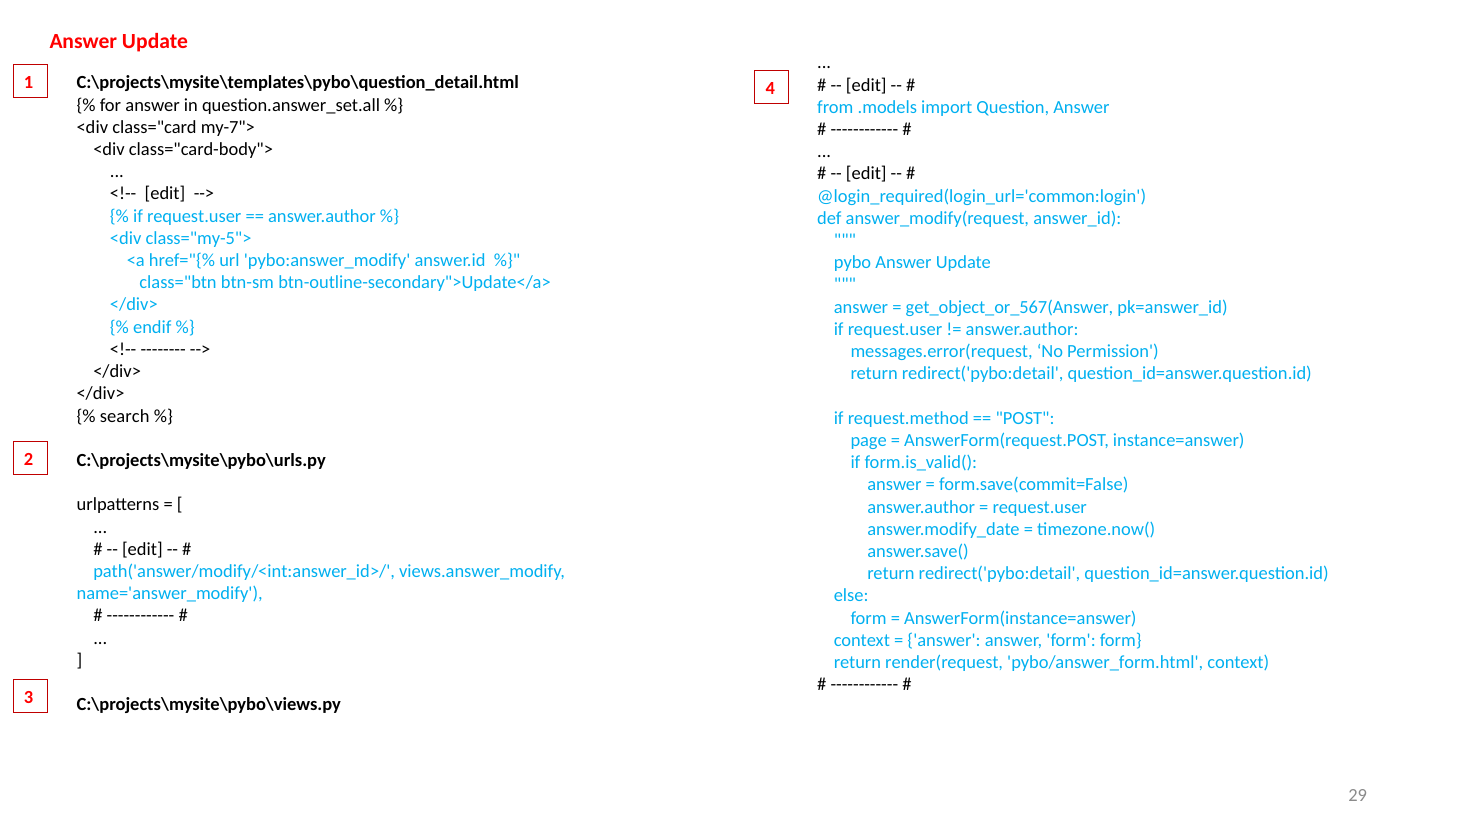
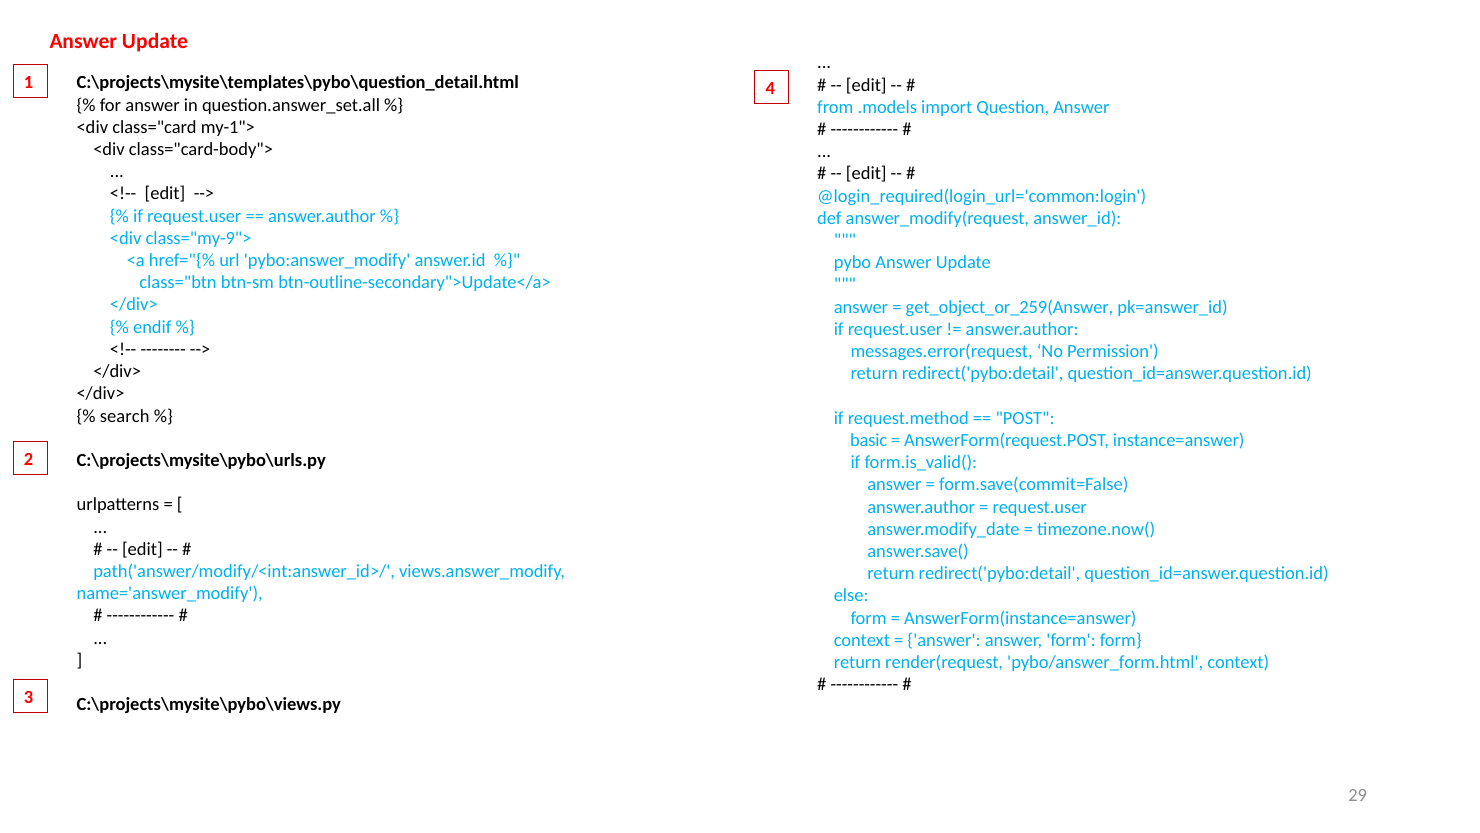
my-7">: my-7"> -> my-1">
class="my-5">: class="my-5"> -> class="my-9">
get_object_or_567(Answer: get_object_or_567(Answer -> get_object_or_259(Answer
page: page -> basic
